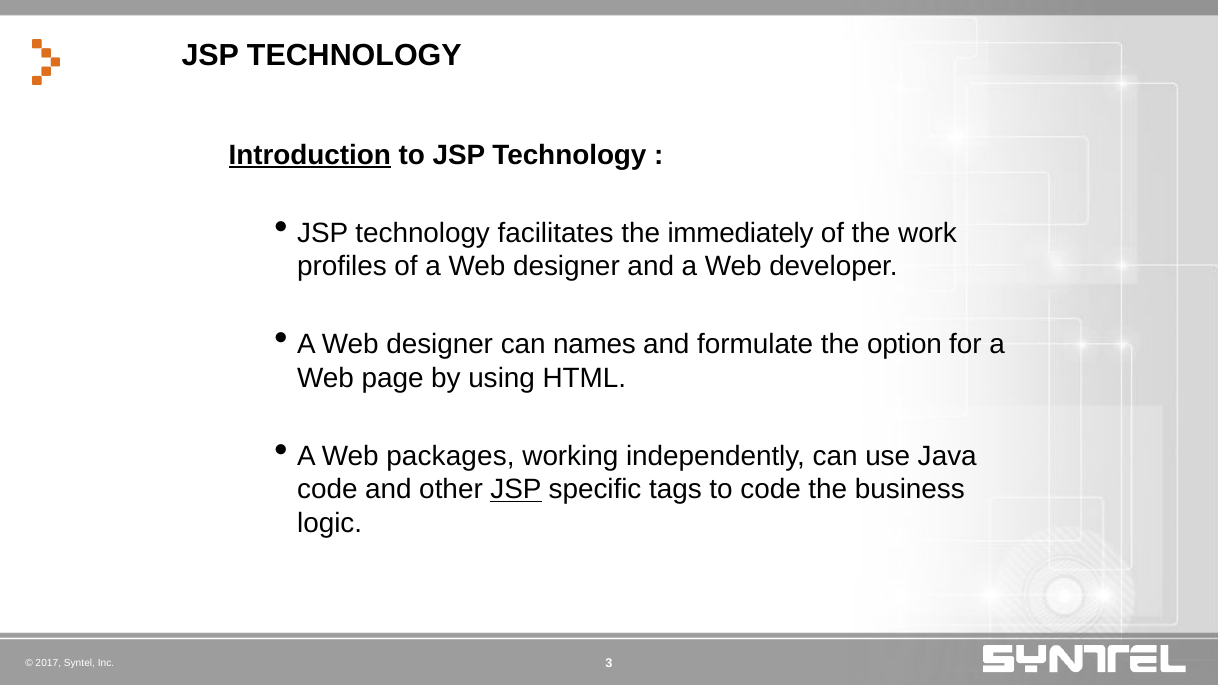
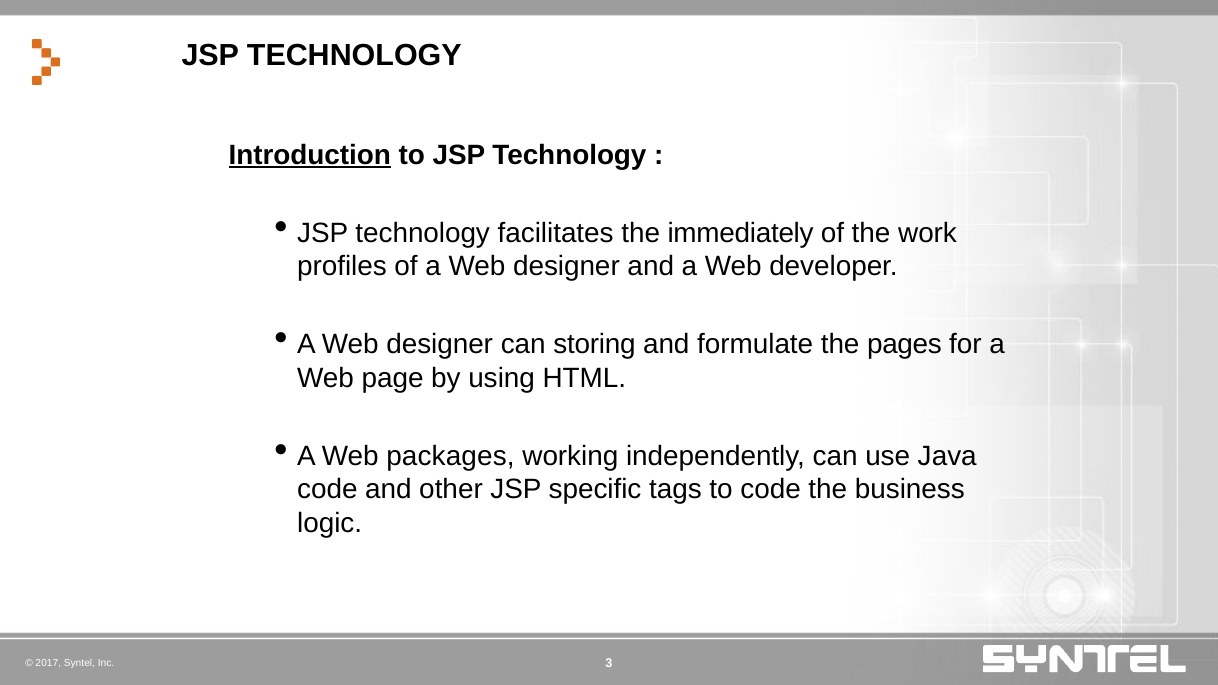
names: names -> storing
option: option -> pages
JSP at (516, 490) underline: present -> none
